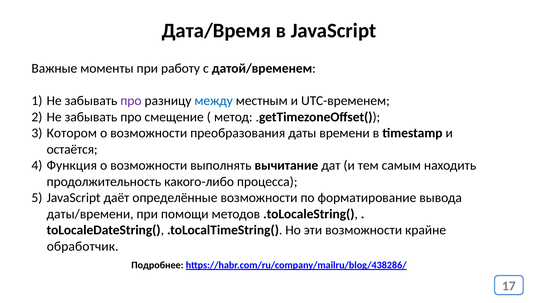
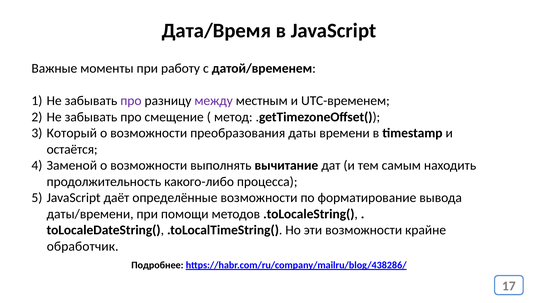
между colour: blue -> purple
Котором: Котором -> Который
Функция: Функция -> Заменой
